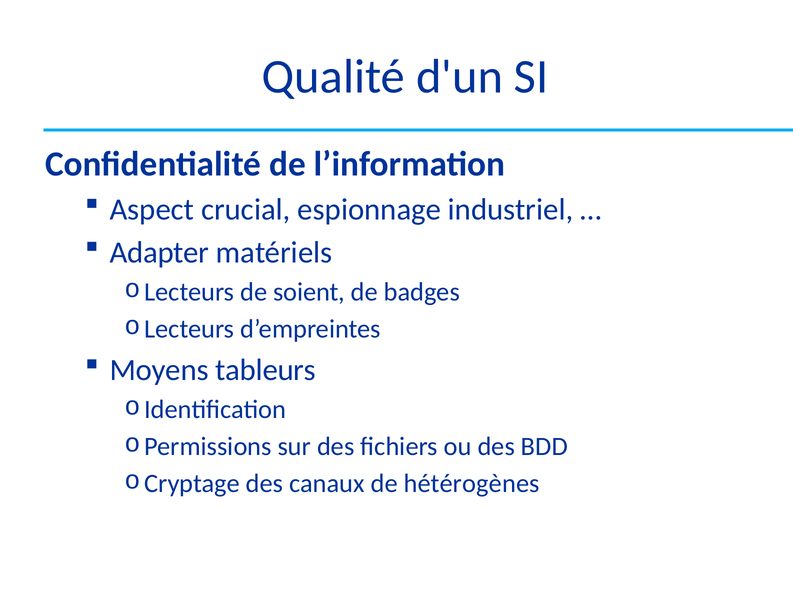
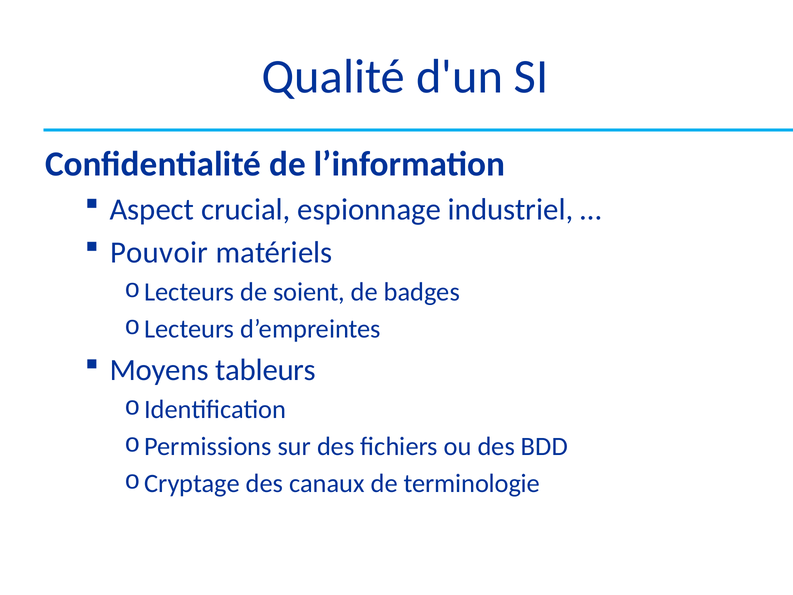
Adapter: Adapter -> Pouvoir
hétérogènes: hétérogènes -> terminologie
